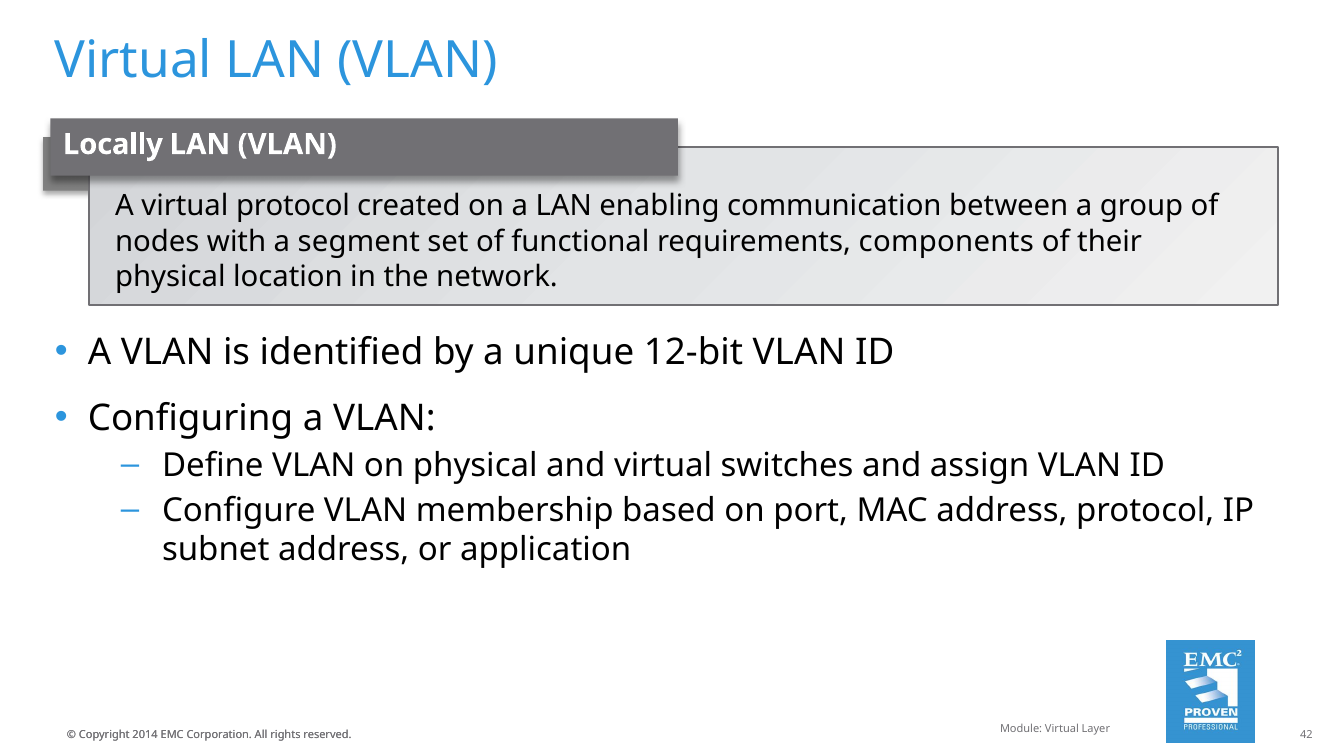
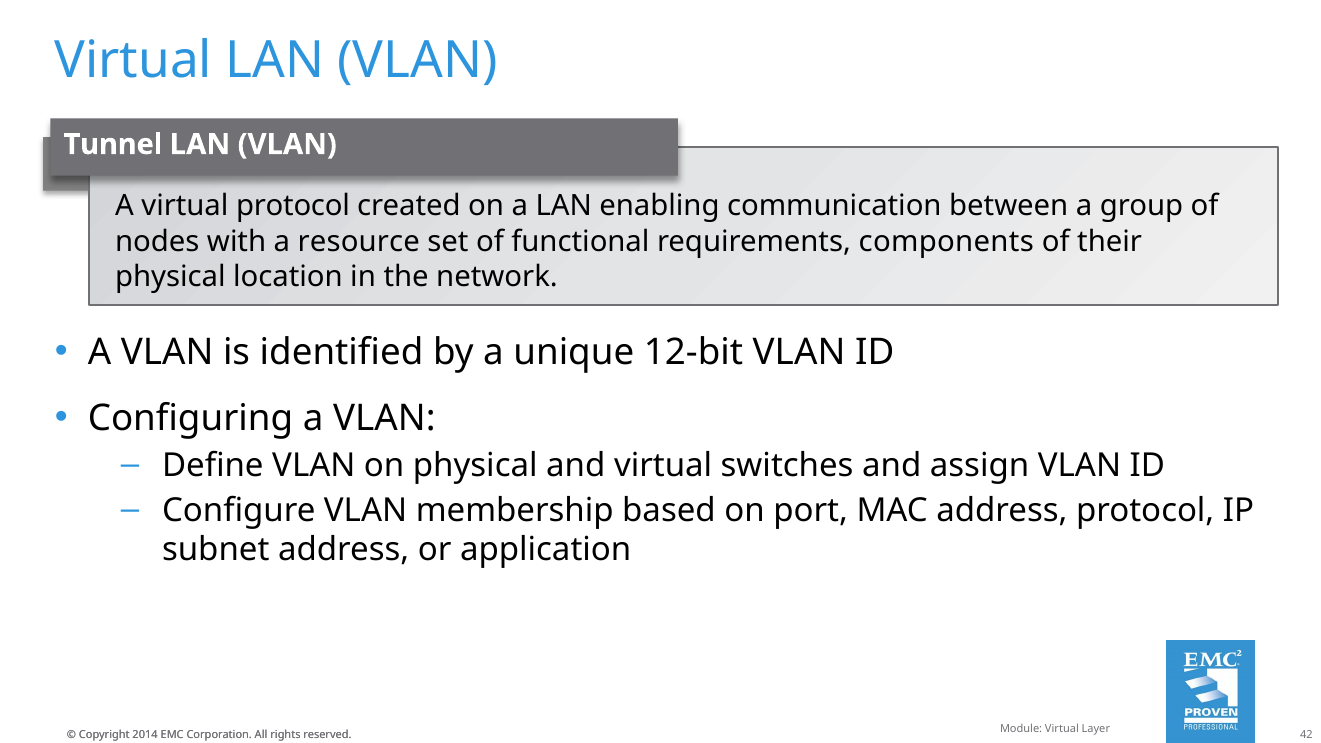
Locally: Locally -> Tunnel
segment: segment -> resource
